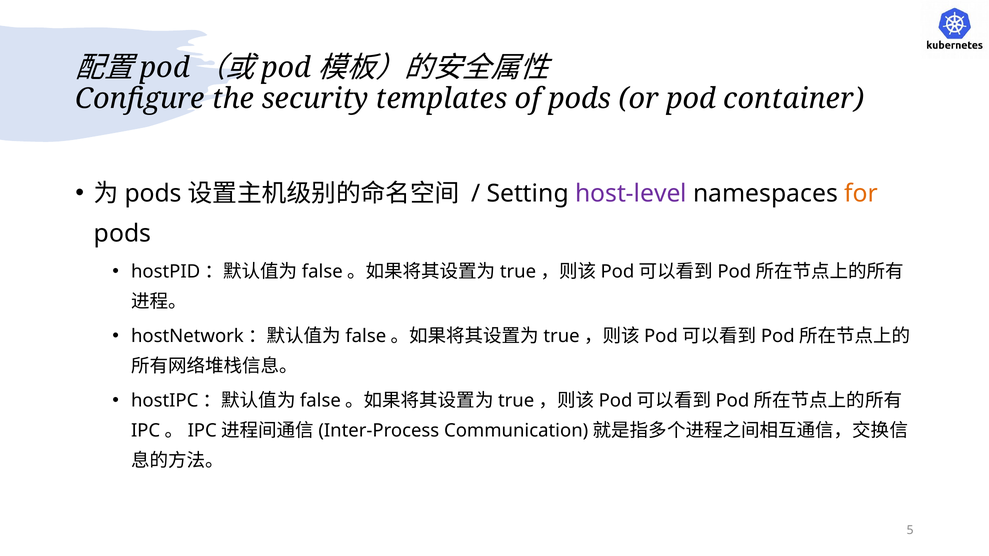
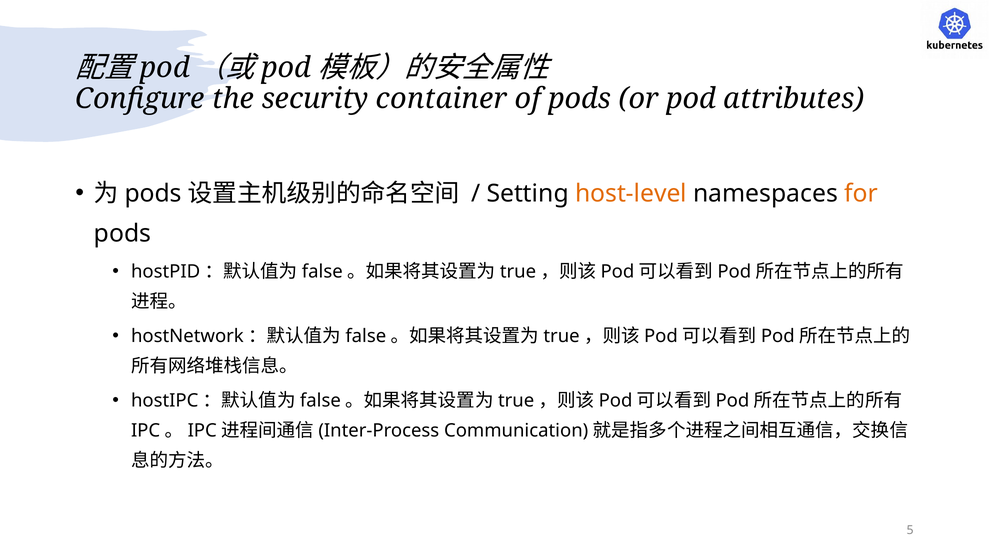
templates: templates -> container
container: container -> attributes
host-level colour: purple -> orange
